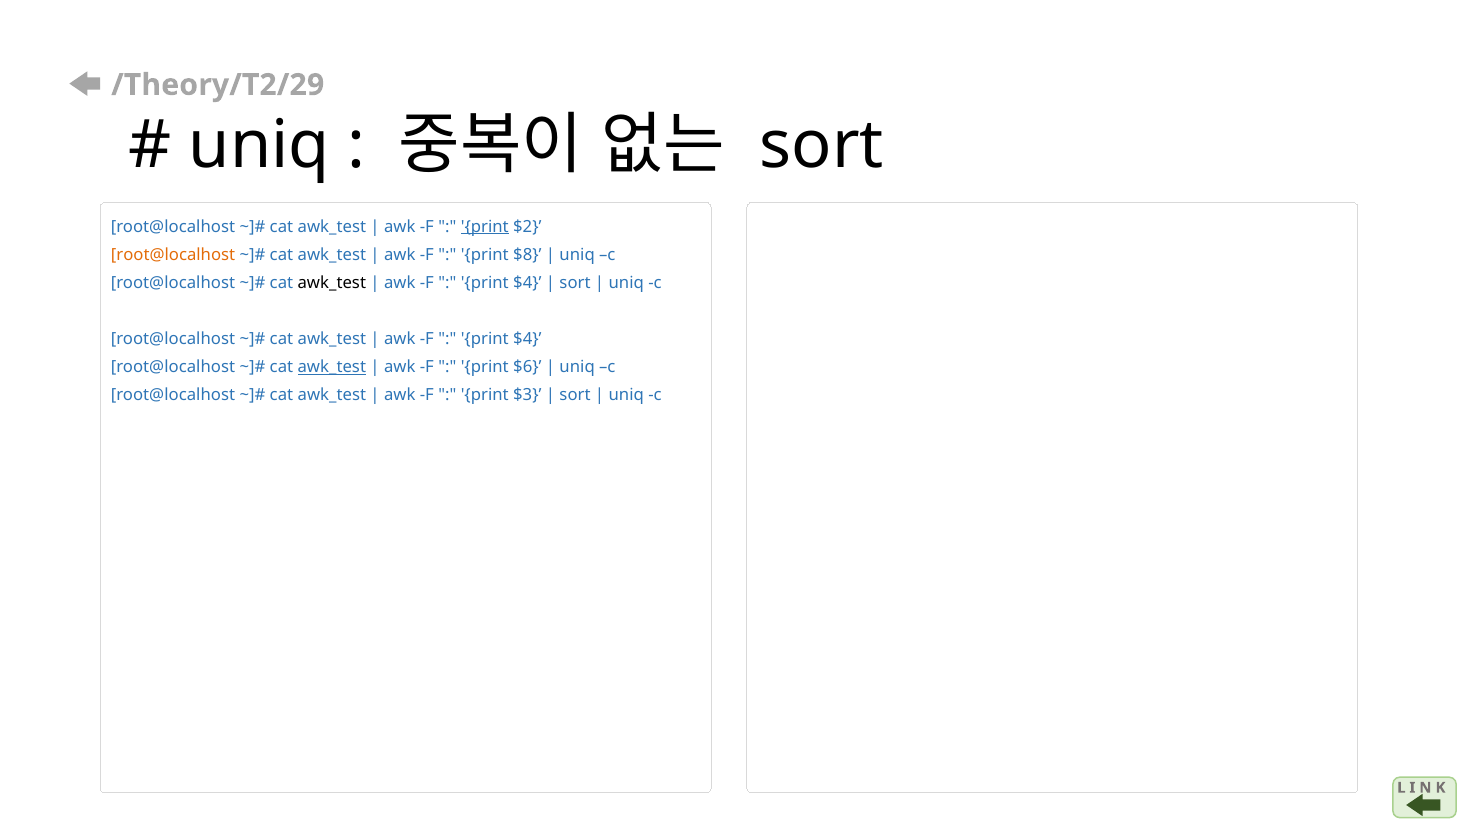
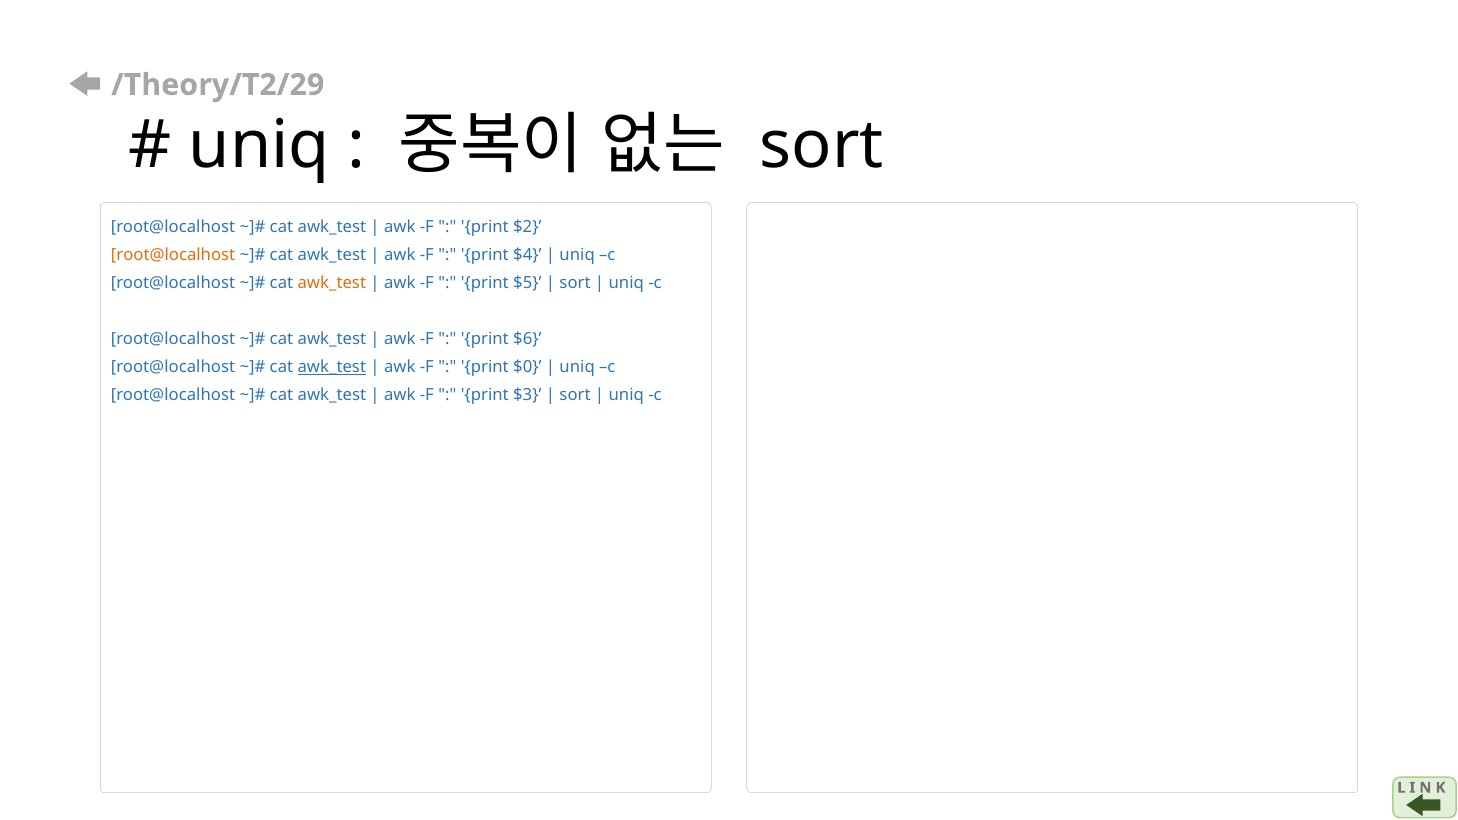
print at (485, 227) underline: present -> none
$8: $8 -> $4
awk_test at (332, 283) colour: black -> orange
$4 at (527, 283): $4 -> $5
$4 at (527, 339): $4 -> $6
$6: $6 -> $0
